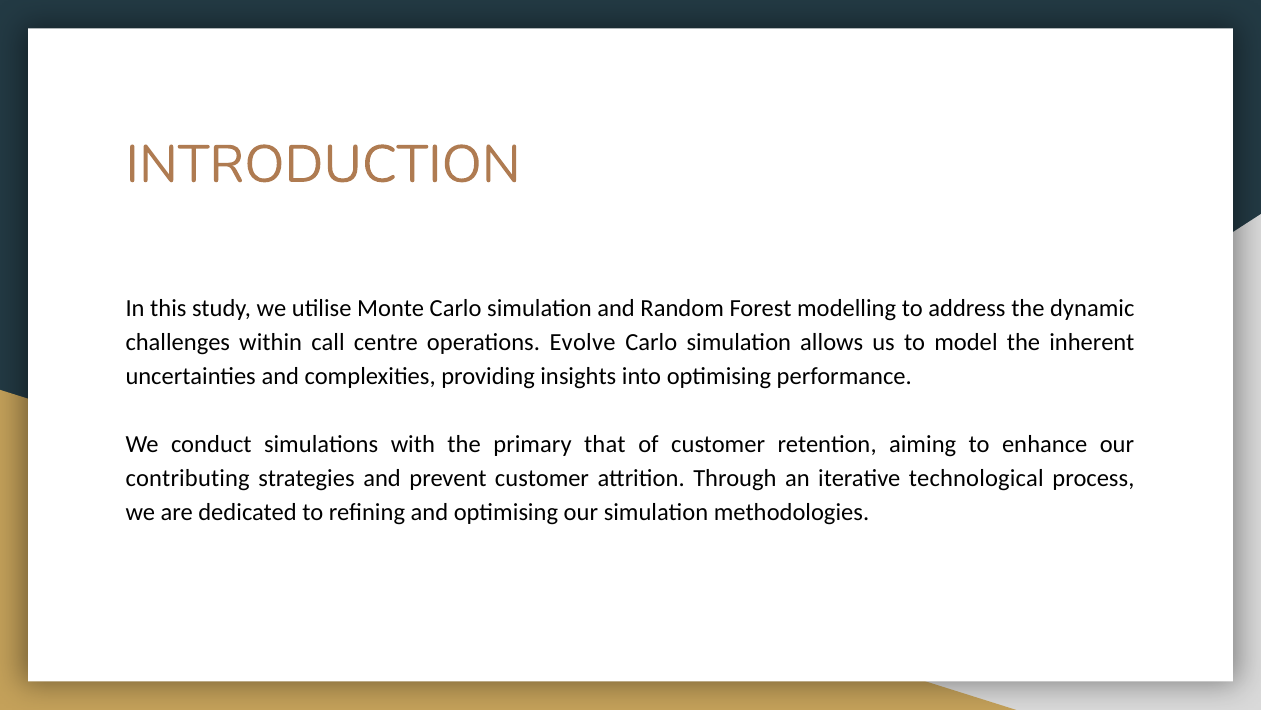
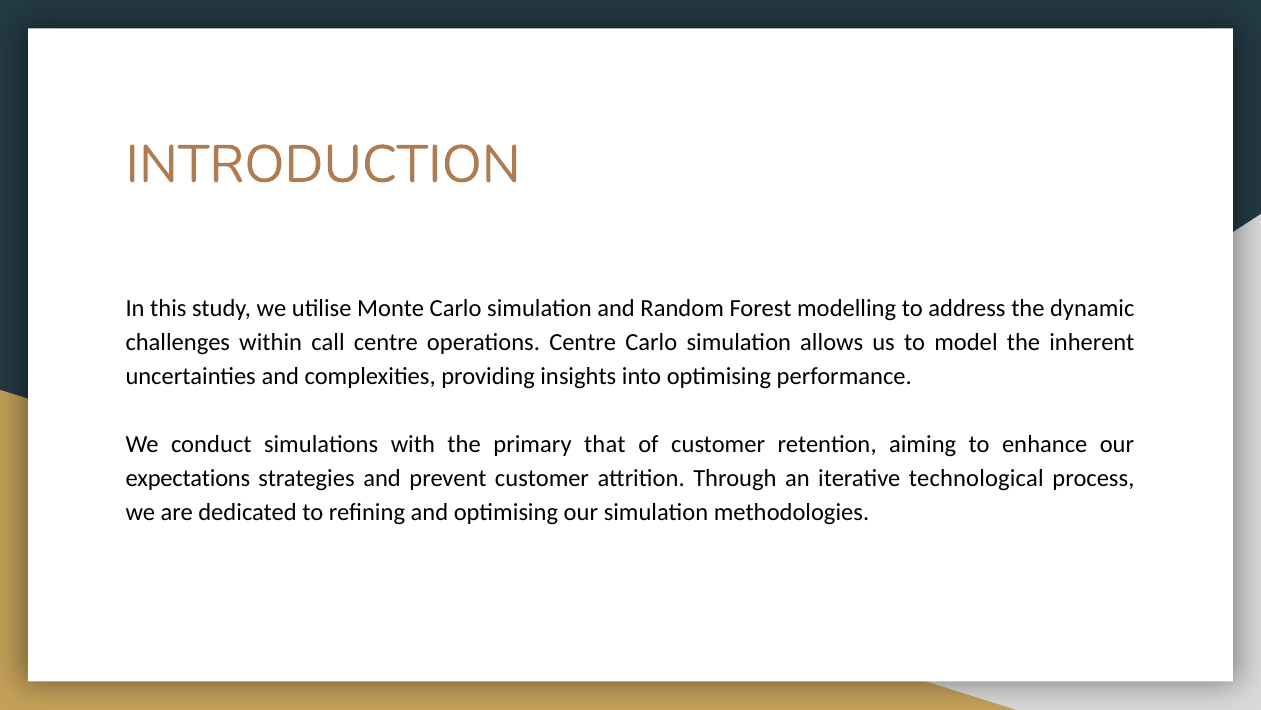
operations Evolve: Evolve -> Centre
contributing: contributing -> expectations
